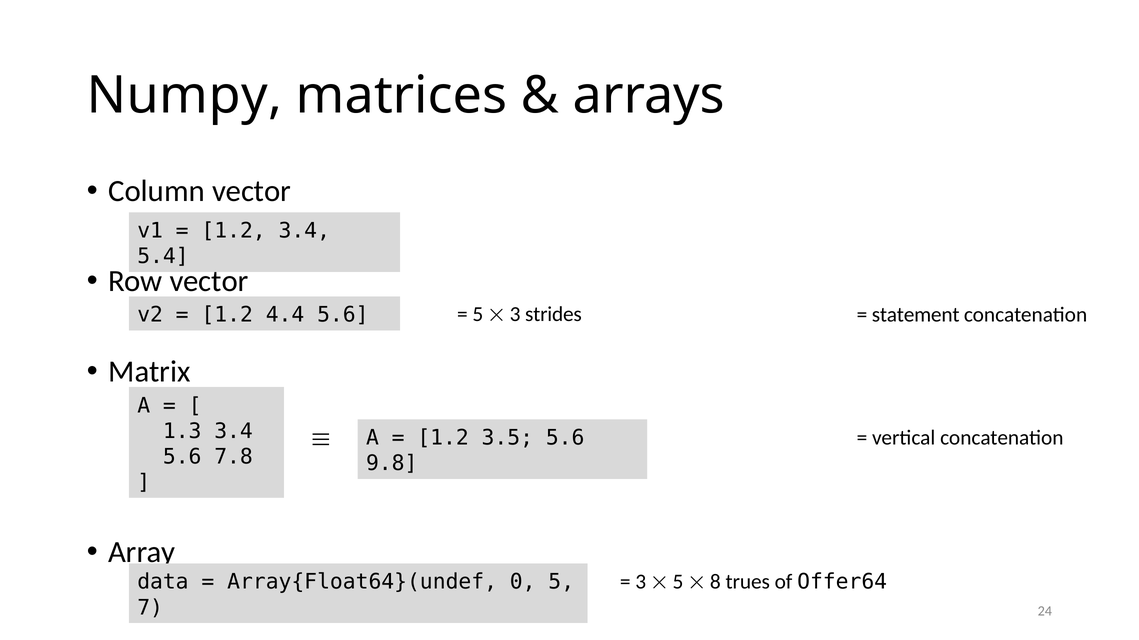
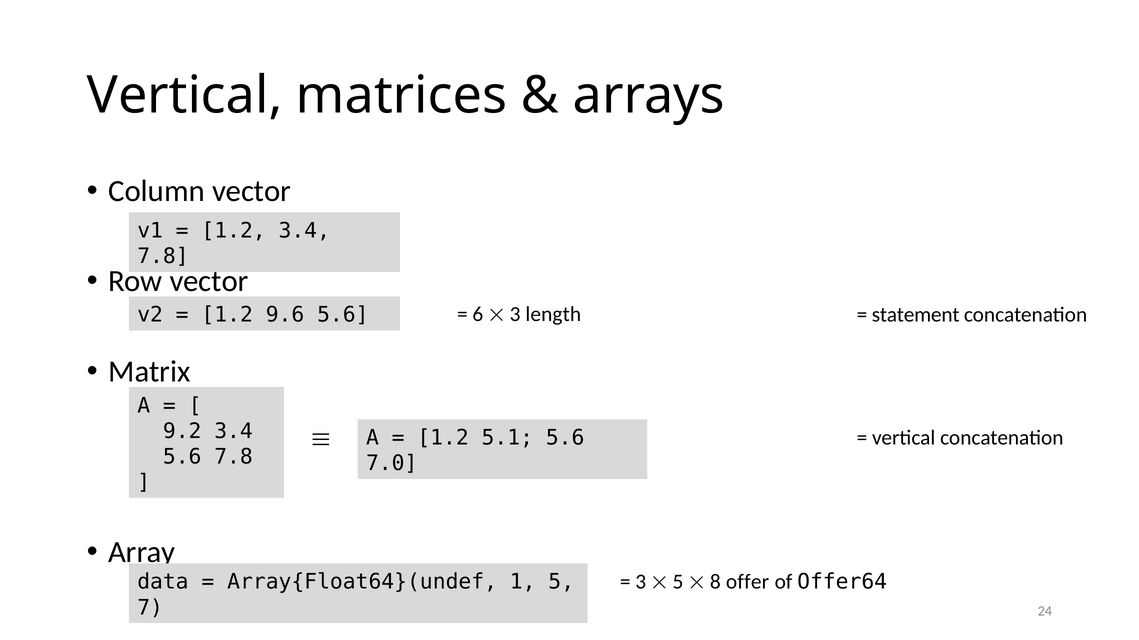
Numpy at (184, 96): Numpy -> Vertical
5.4 at (163, 257): 5.4 -> 7.8
4.4: 4.4 -> 9.6
5 at (478, 315): 5 -> 6
strides: strides -> length
1.3: 1.3 -> 9.2
3.5: 3.5 -> 5.1
9.8: 9.8 -> 7.0
0: 0 -> 1
trues: trues -> offer
